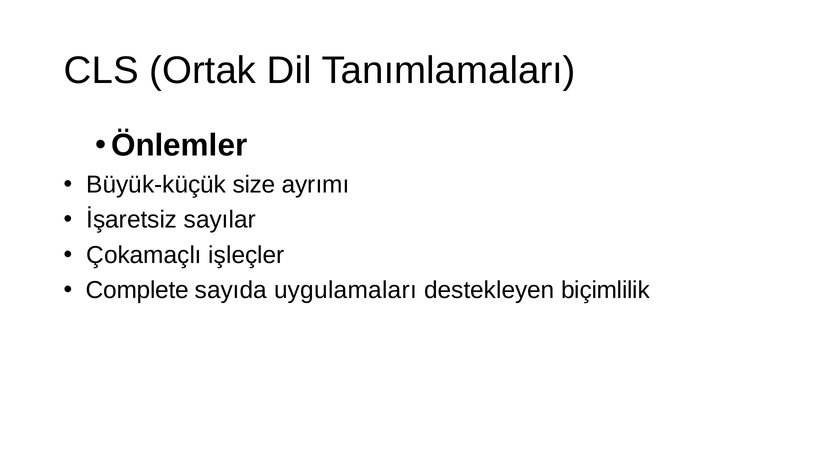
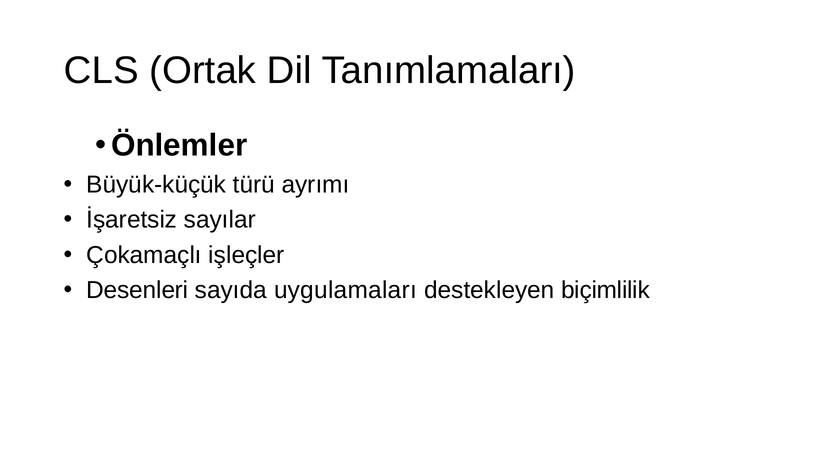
size: size -> türü
Complete: Complete -> Desenleri
